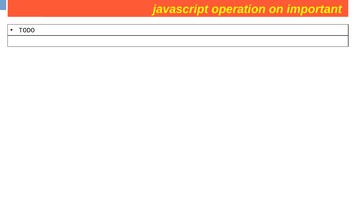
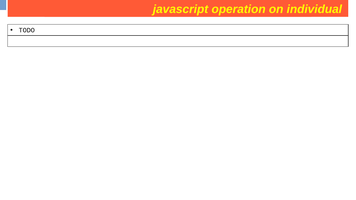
important: important -> individual
